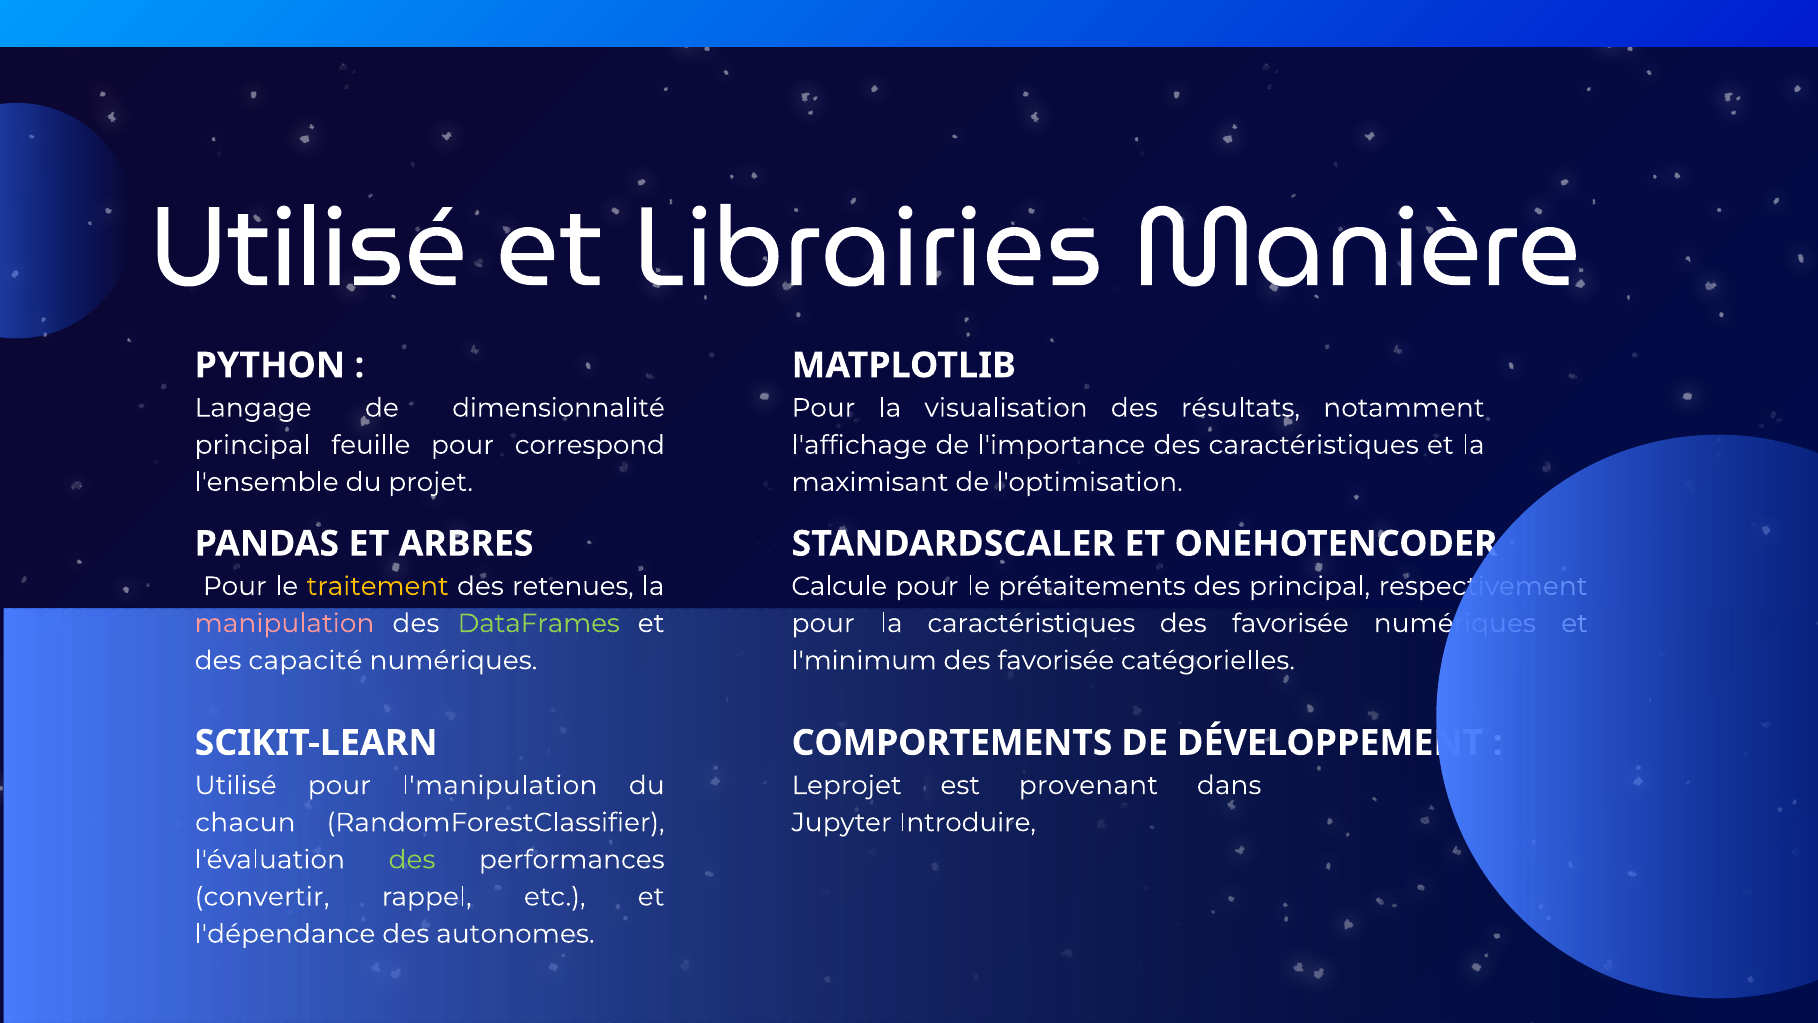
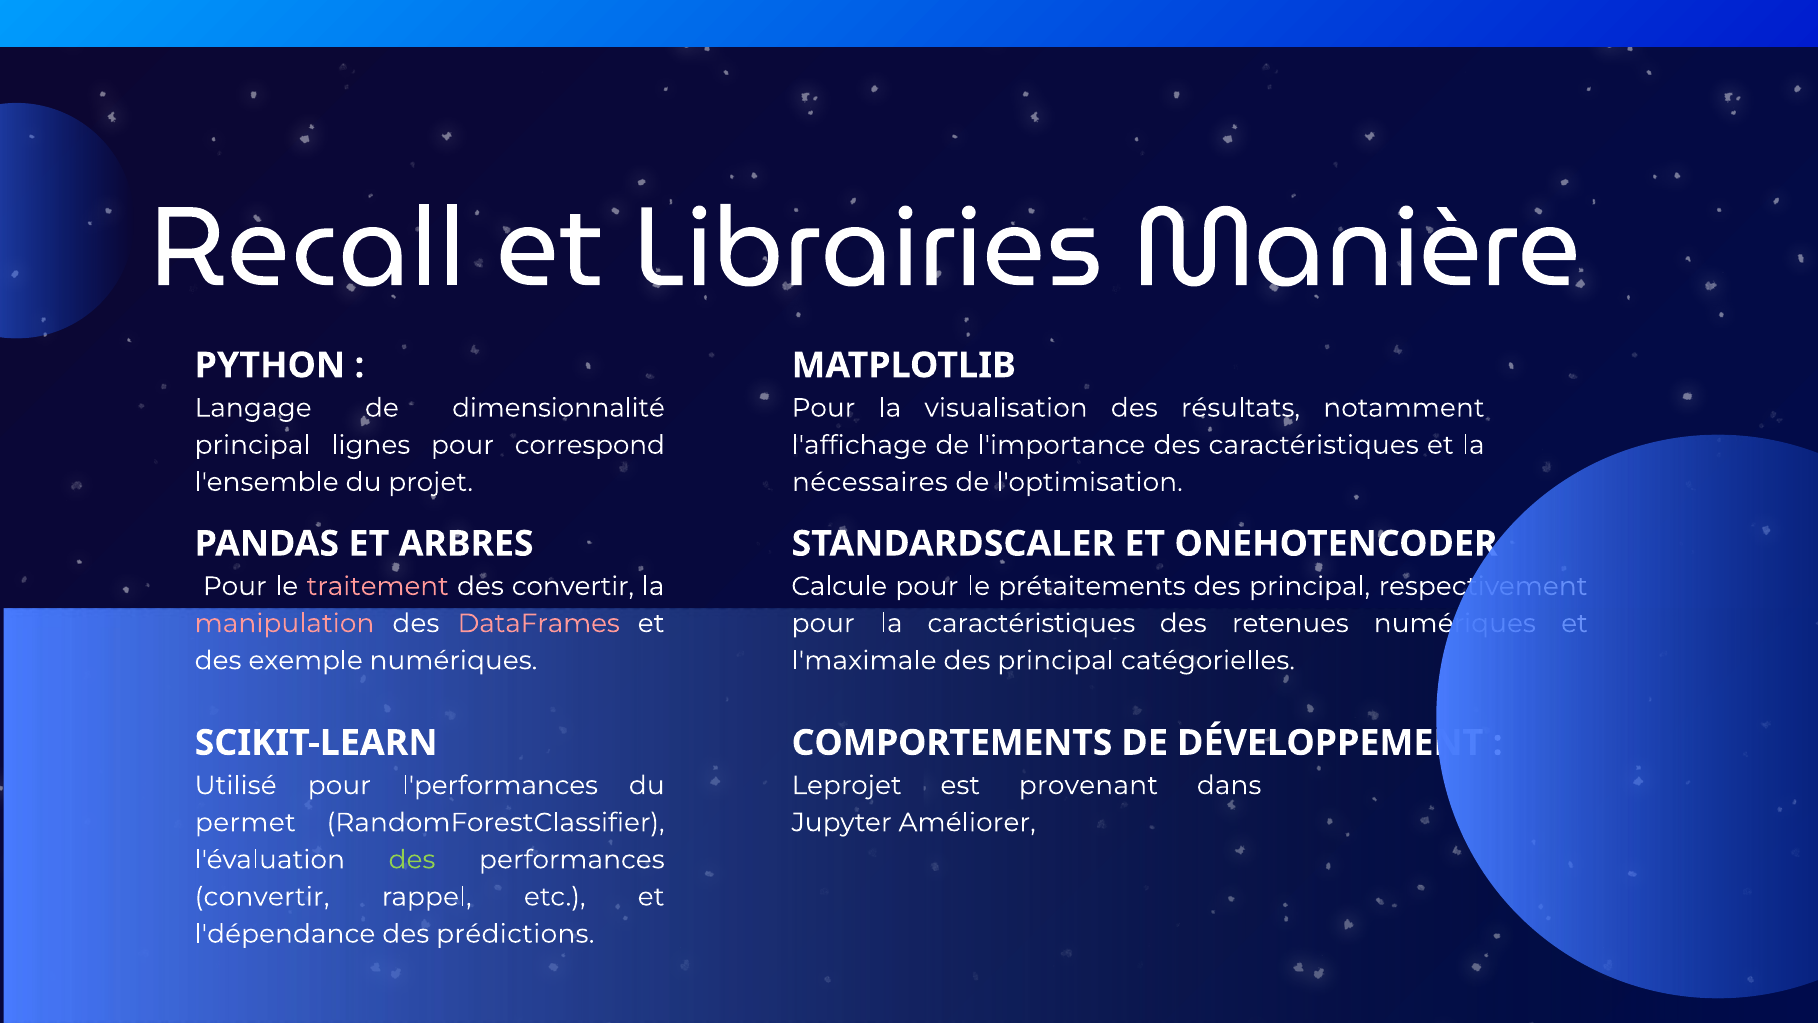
Utilisé at (309, 248): Utilisé -> Recall
feuille: feuille -> lignes
maximisant: maximisant -> nécessaires
traitement colour: yellow -> pink
des retenues: retenues -> convertir
DataFrames colour: light green -> pink
favorisée at (1290, 623): favorisée -> retenues
capacité: capacité -> exemple
l'minimum: l'minimum -> l'maximale
favorisée at (1056, 660): favorisée -> principal
l'manipulation: l'manipulation -> l'performances
chacun: chacun -> permet
Introduire: Introduire -> Améliorer
autonomes: autonomes -> prédictions
